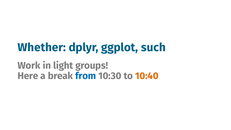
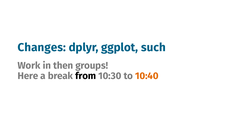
Whether: Whether -> Changes
light: light -> then
from colour: blue -> black
